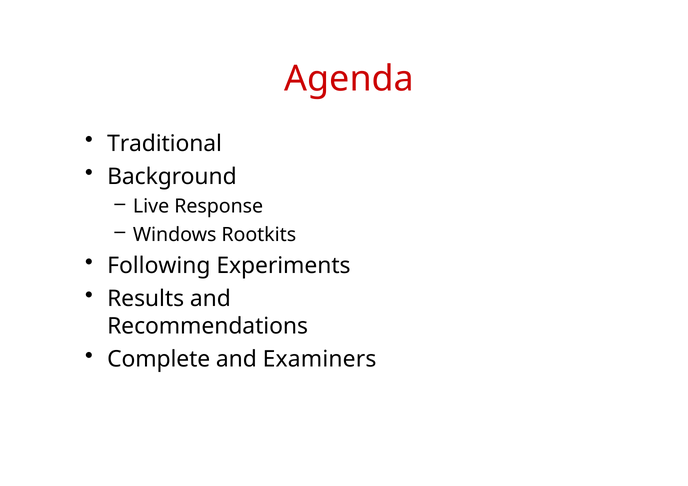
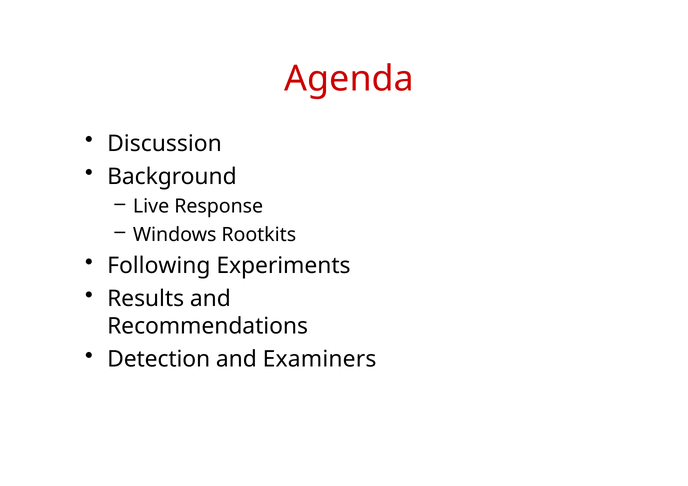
Traditional: Traditional -> Discussion
Complete: Complete -> Detection
